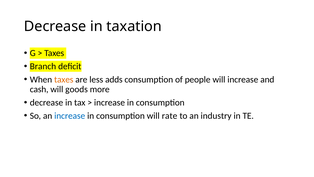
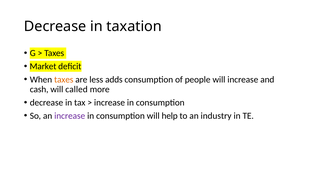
Branch: Branch -> Market
goods: goods -> called
increase at (70, 116) colour: blue -> purple
rate: rate -> help
